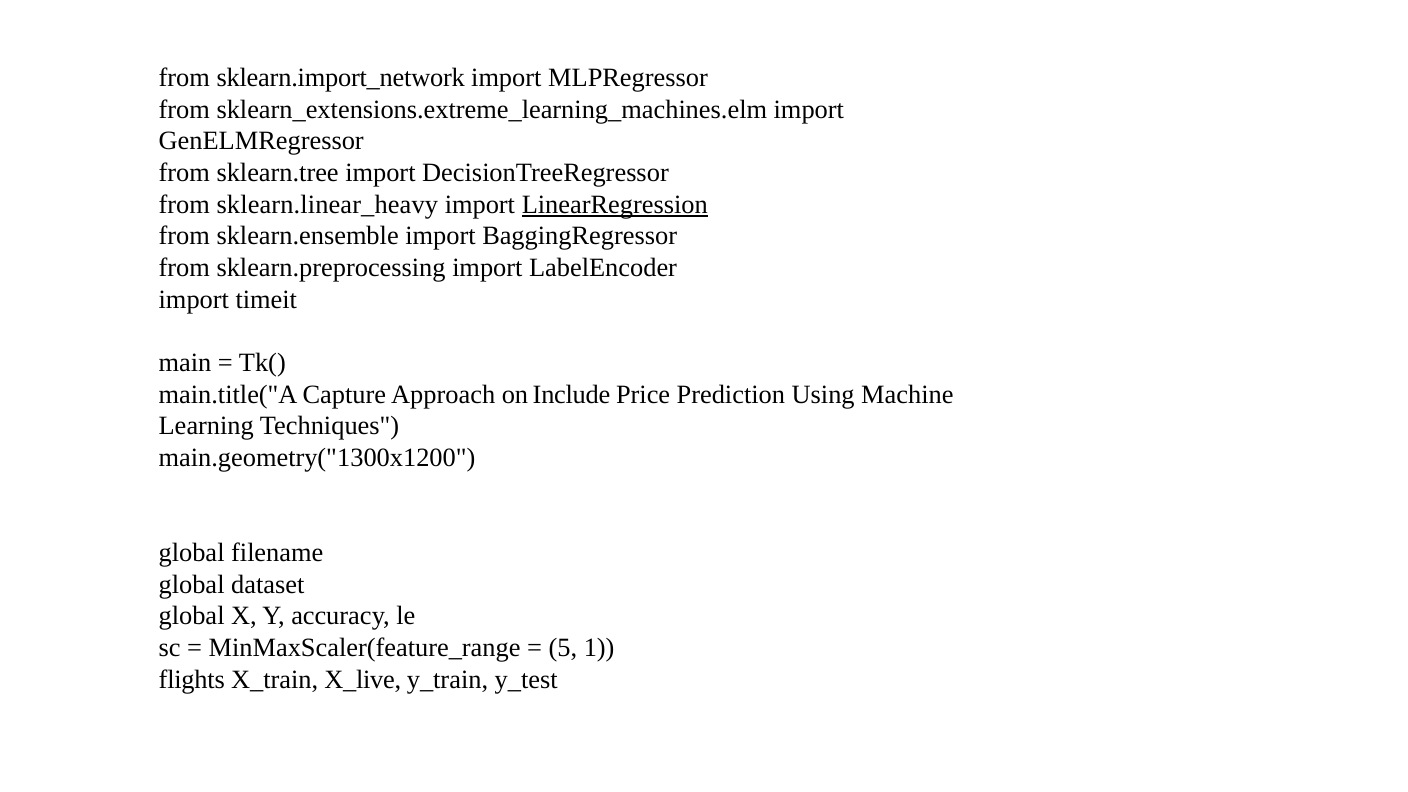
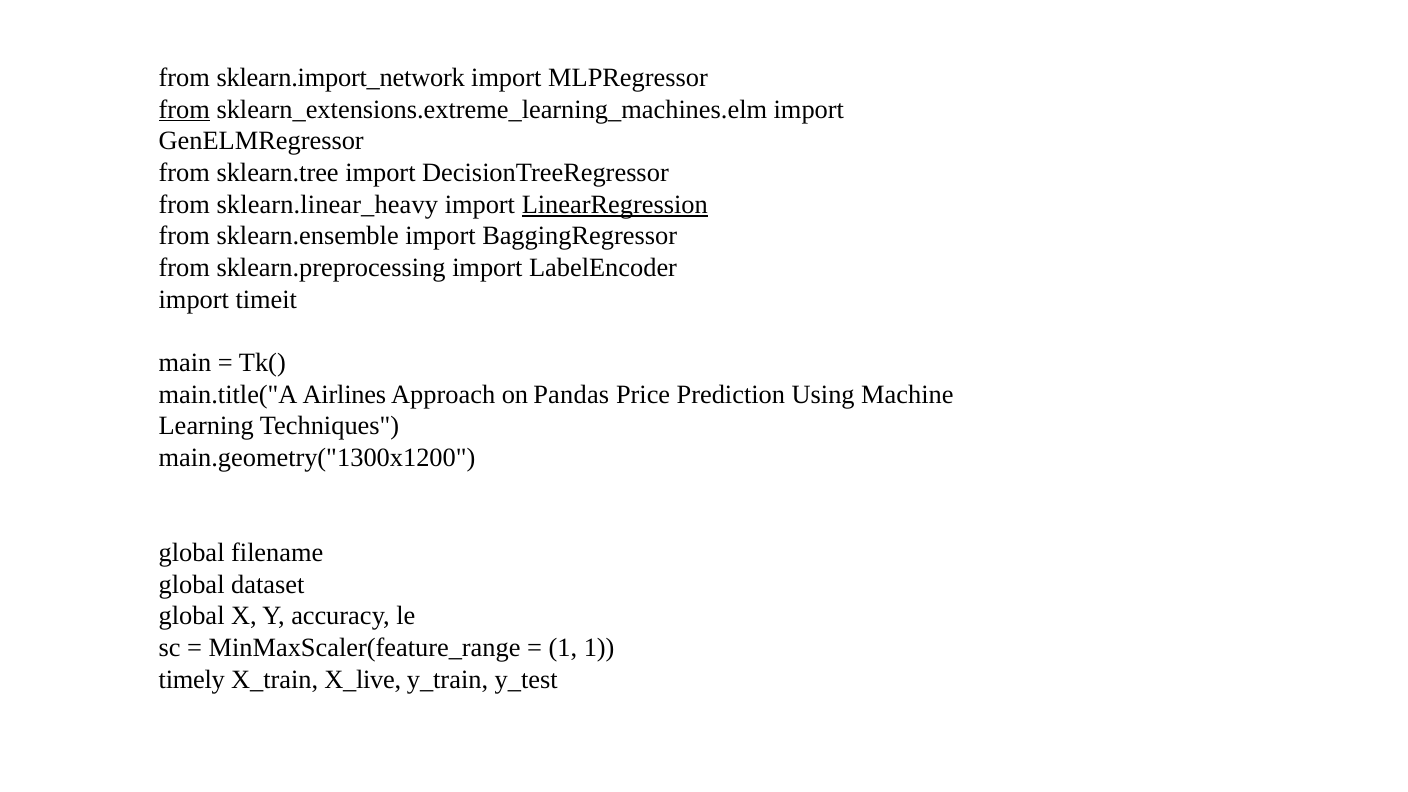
from at (184, 109) underline: none -> present
Capture: Capture -> Airlines
Include: Include -> Pandas
5 at (563, 648): 5 -> 1
flights: flights -> timely
